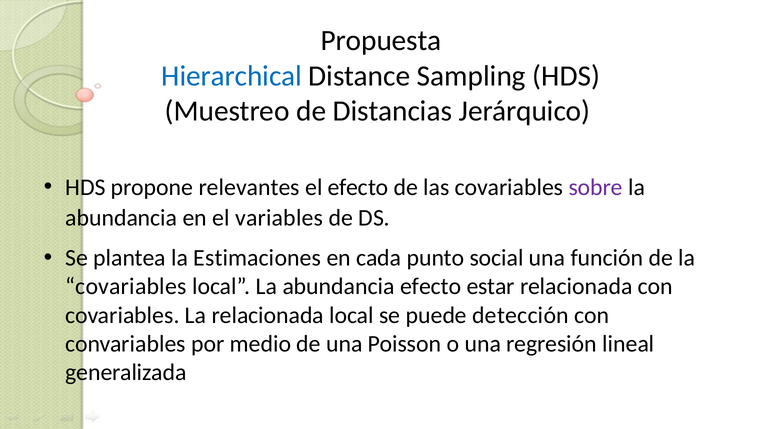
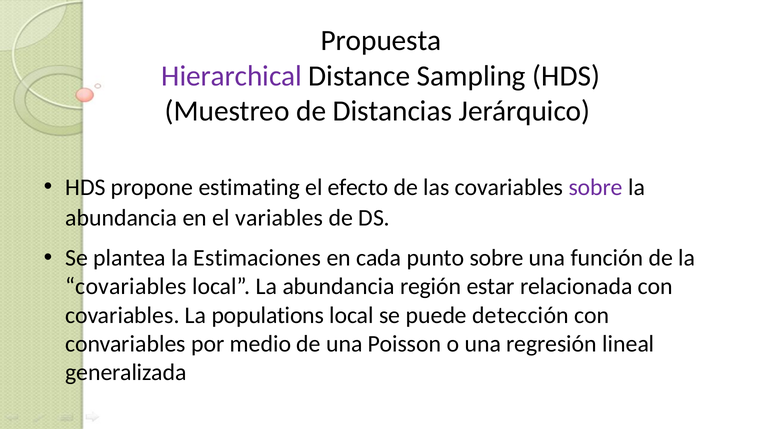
Hierarchical colour: blue -> purple
relevantes: relevantes -> estimating
punto social: social -> sobre
abundancia efecto: efecto -> región
La relacionada: relacionada -> populations
